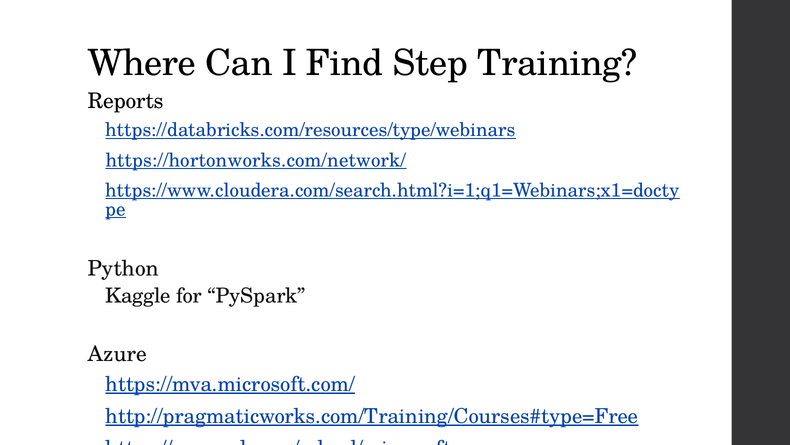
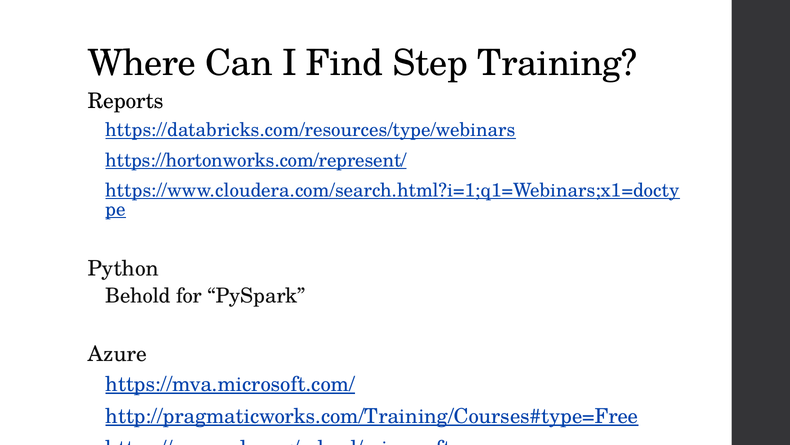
https://hortonworks.com/network/: https://hortonworks.com/network/ -> https://hortonworks.com/represent/
Kaggle: Kaggle -> Behold
